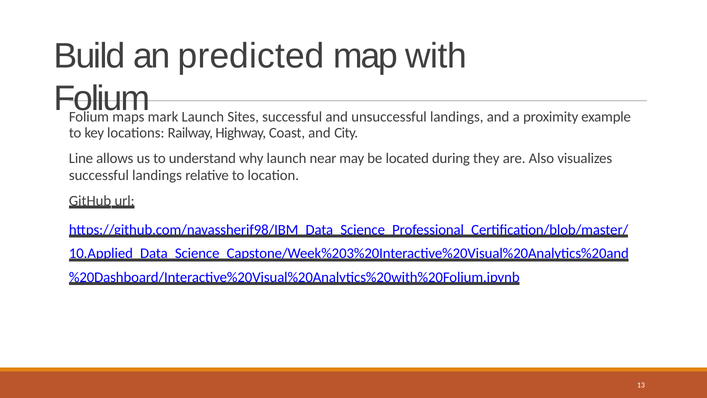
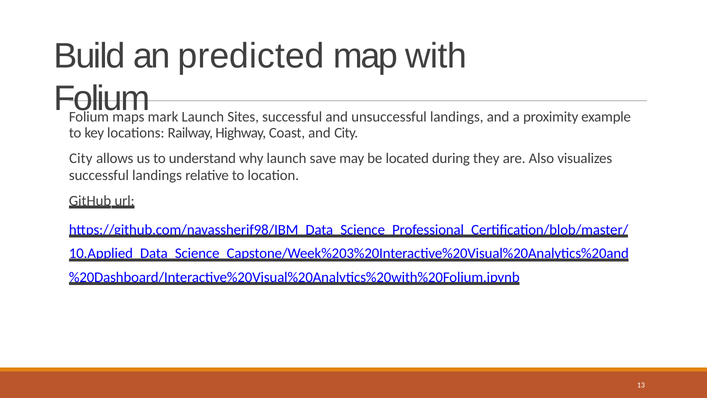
Line at (81, 158): Line -> City
near: near -> save
